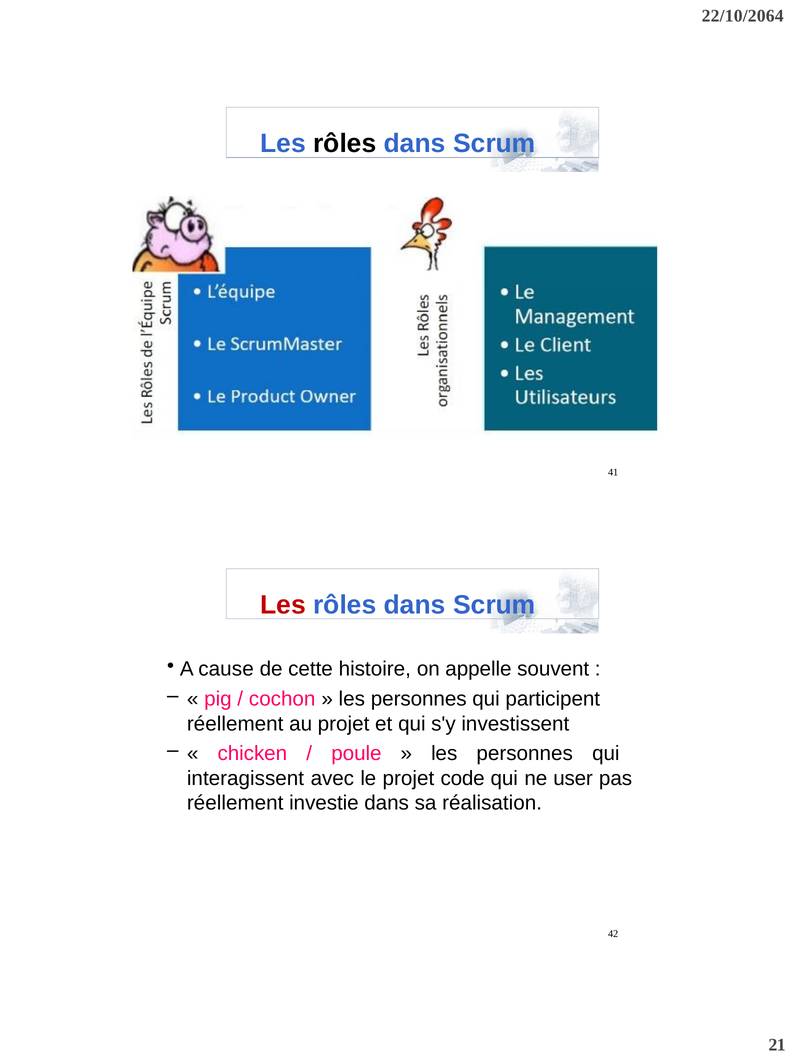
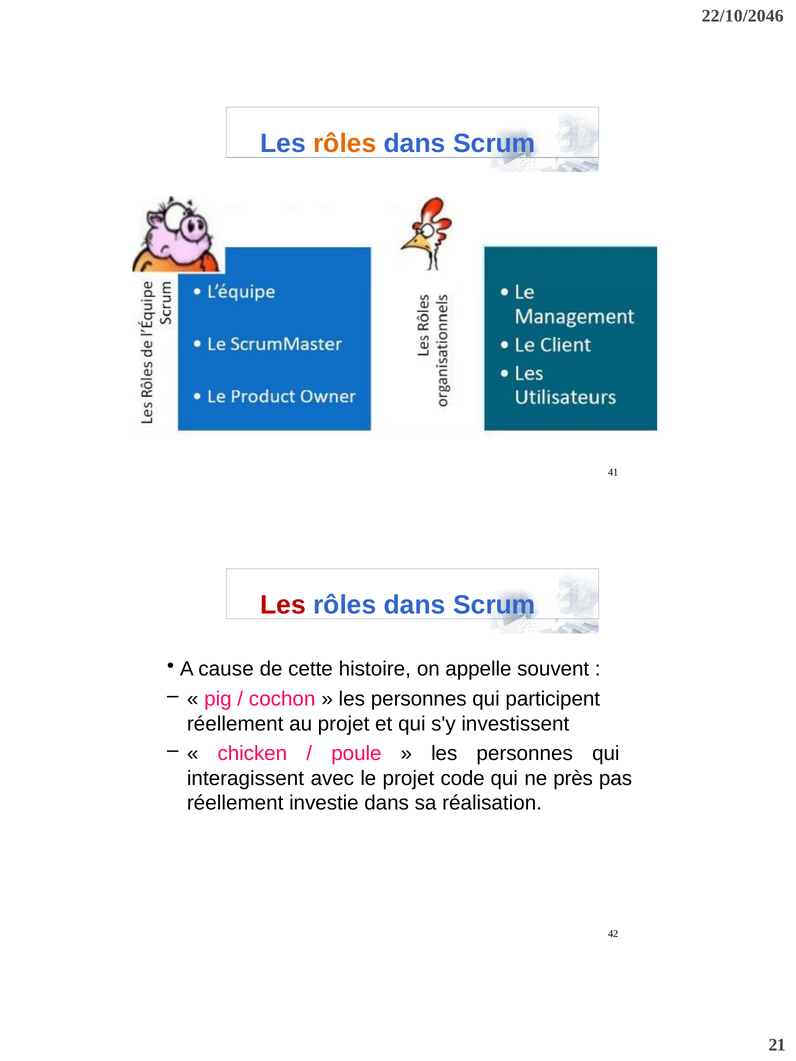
22/10/2064: 22/10/2064 -> 22/10/2046
rôles at (345, 143) colour: black -> orange
user: user -> près
